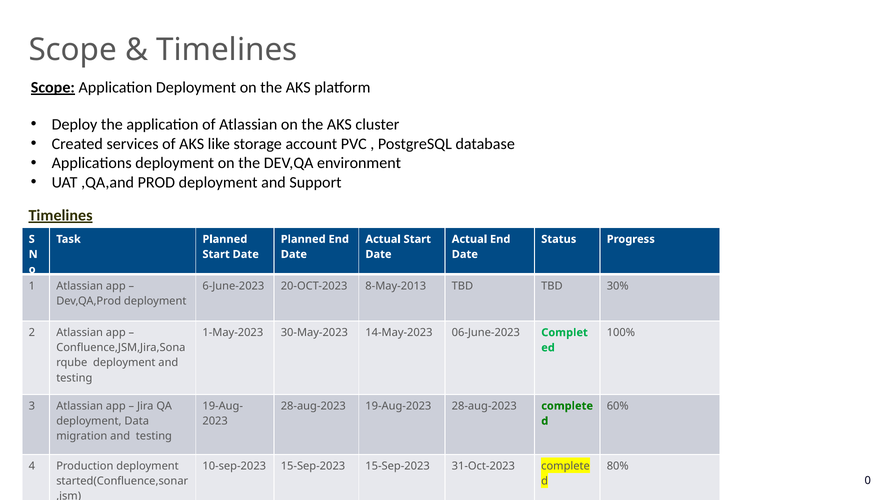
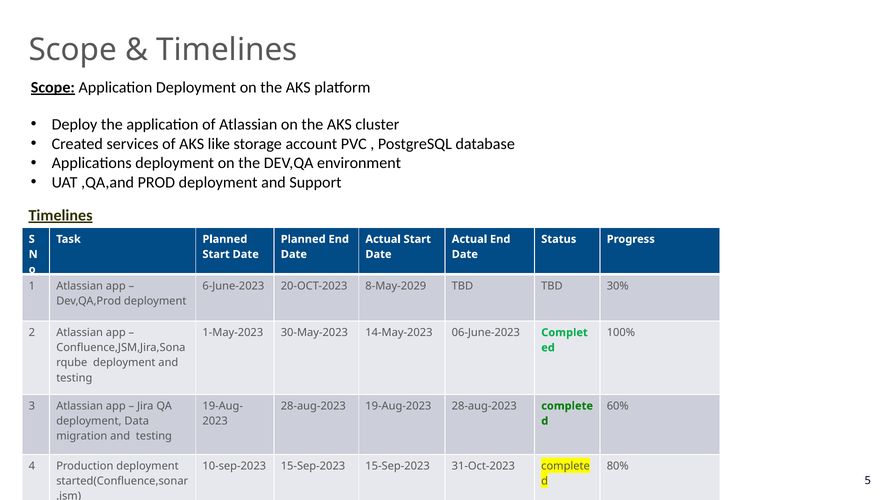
8-May-2013: 8-May-2013 -> 8-May-2029
0: 0 -> 5
